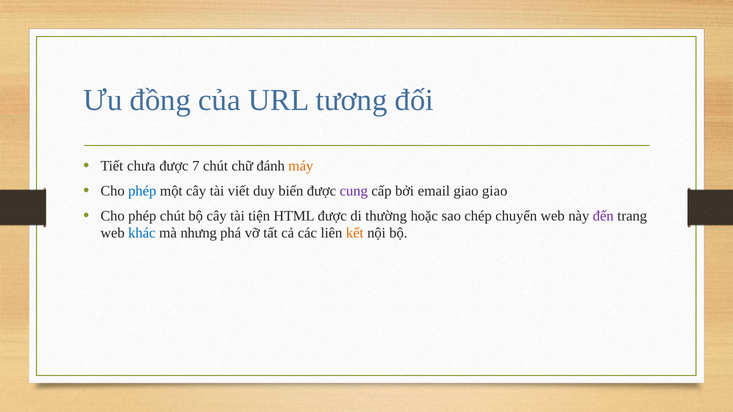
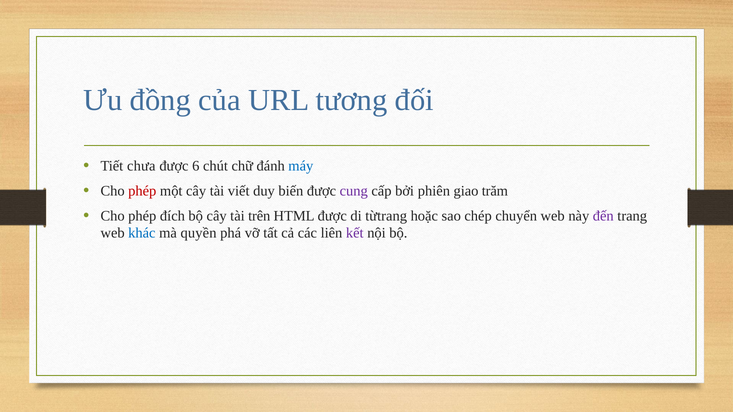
7: 7 -> 6
máy colour: orange -> blue
phép at (142, 191) colour: blue -> red
email: email -> phiên
giao giao: giao -> trăm
phép chút: chút -> đích
tiện: tiện -> trên
thường: thường -> từtrang
nhưng: nhưng -> quyền
kết colour: orange -> purple
